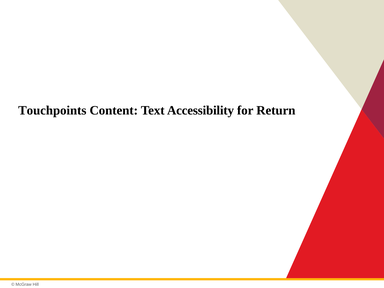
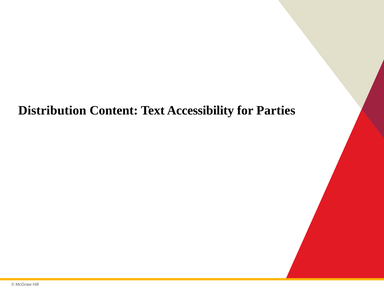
Touchpoints: Touchpoints -> Distribution
Return: Return -> Parties
